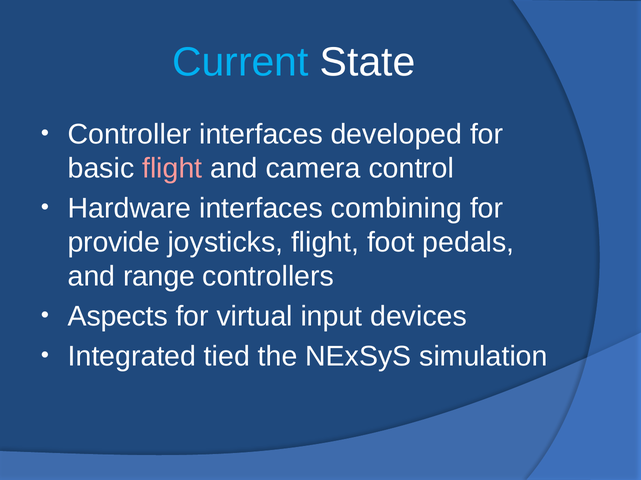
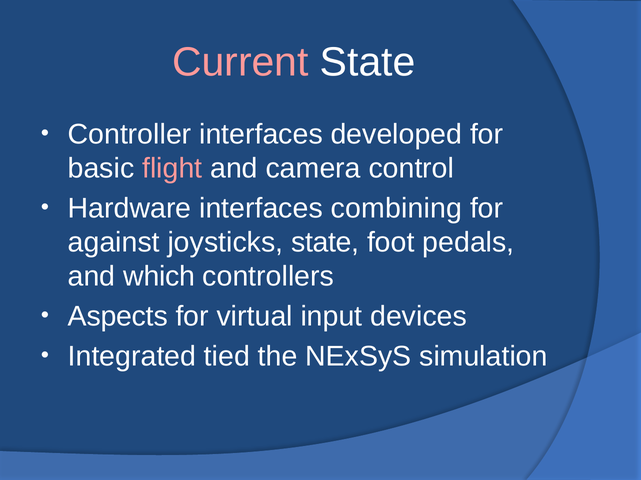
Current colour: light blue -> pink
provide: provide -> against
joysticks flight: flight -> state
range: range -> which
